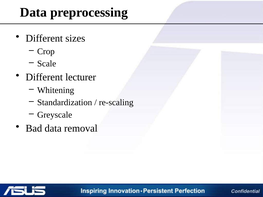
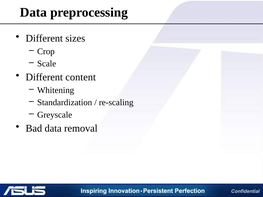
lecturer: lecturer -> content
